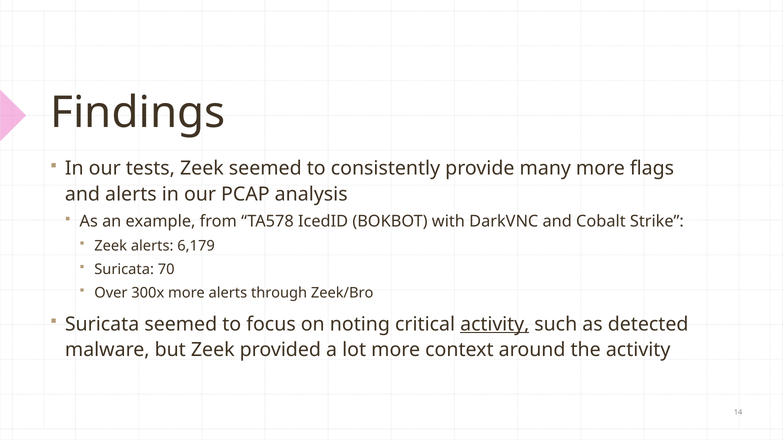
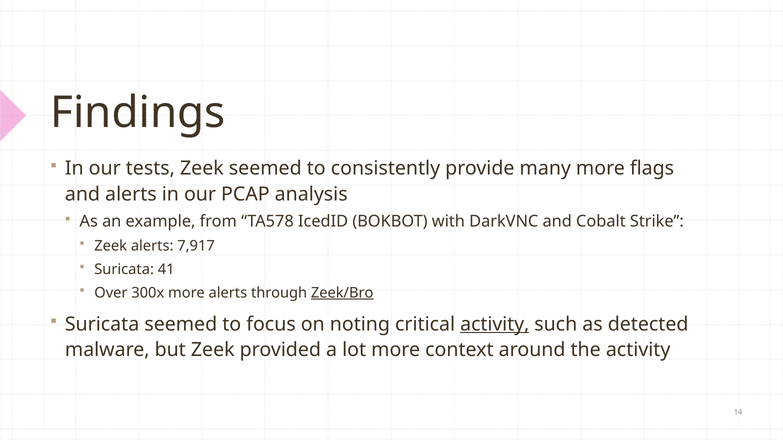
6,179: 6,179 -> 7,917
70: 70 -> 41
Zeek/Bro underline: none -> present
